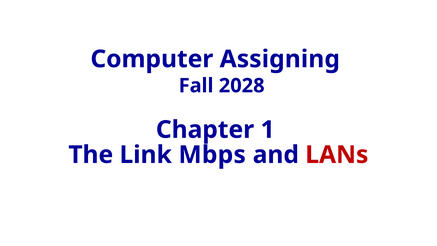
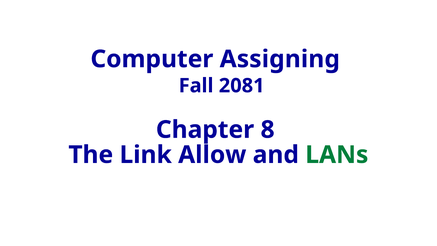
2028: 2028 -> 2081
1: 1 -> 8
Mbps: Mbps -> Allow
LANs colour: red -> green
